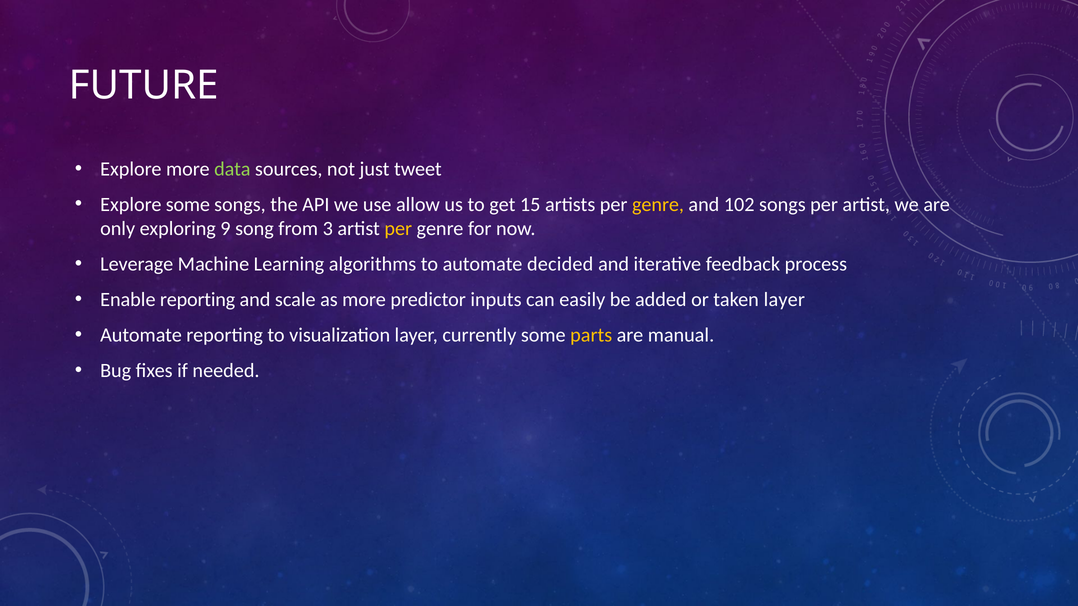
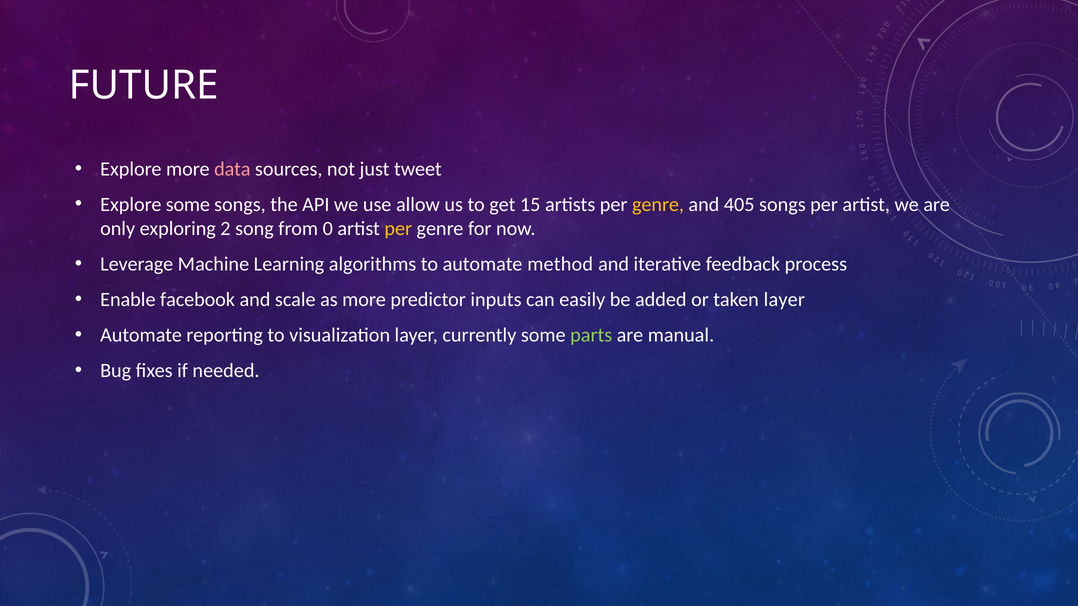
data colour: light green -> pink
102: 102 -> 405
9: 9 -> 2
3: 3 -> 0
decided: decided -> method
Enable reporting: reporting -> facebook
parts colour: yellow -> light green
